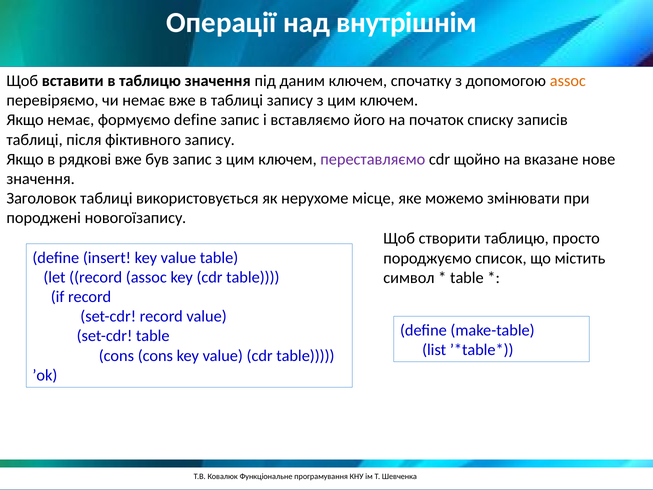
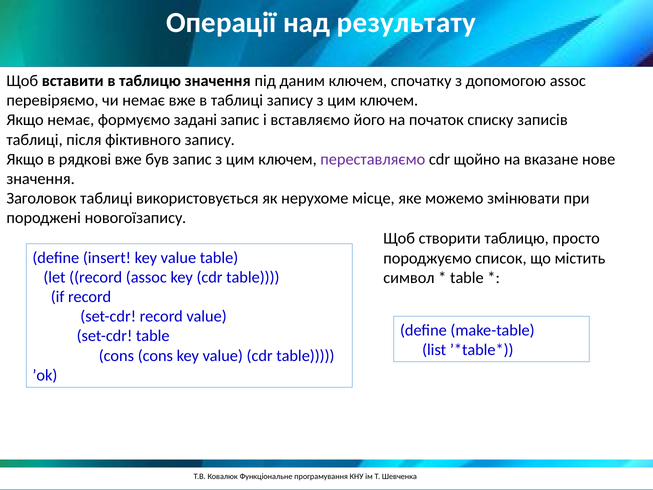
внутрішнім: внутрішнім -> результату
assoc at (568, 81) colour: orange -> black
формуємо define: define -> задані
